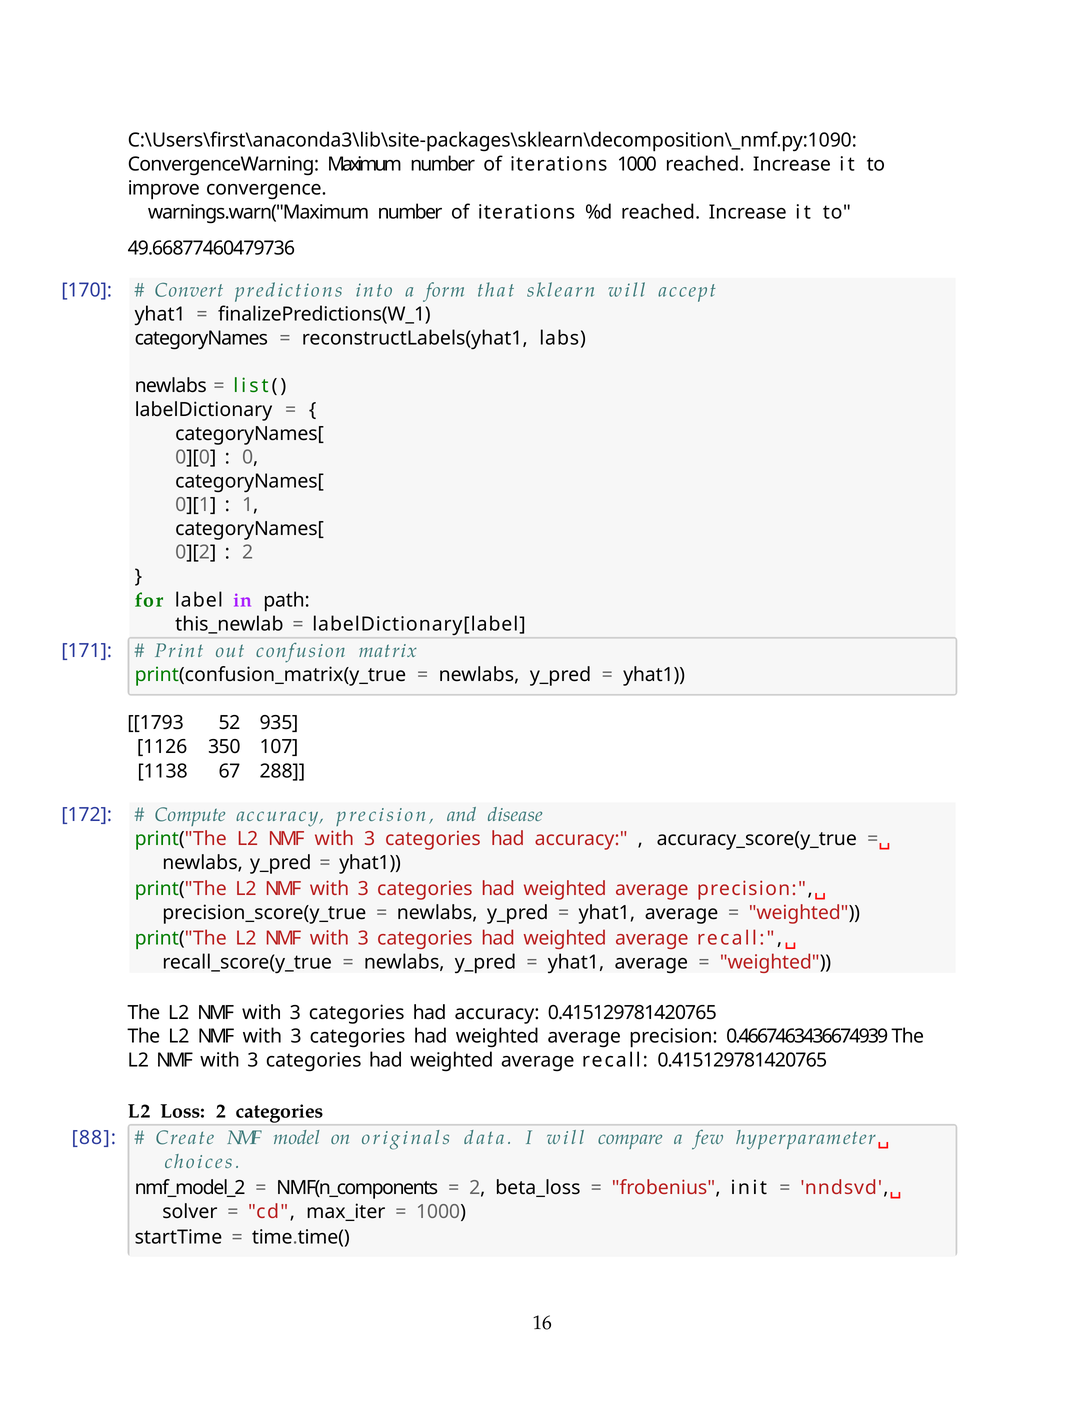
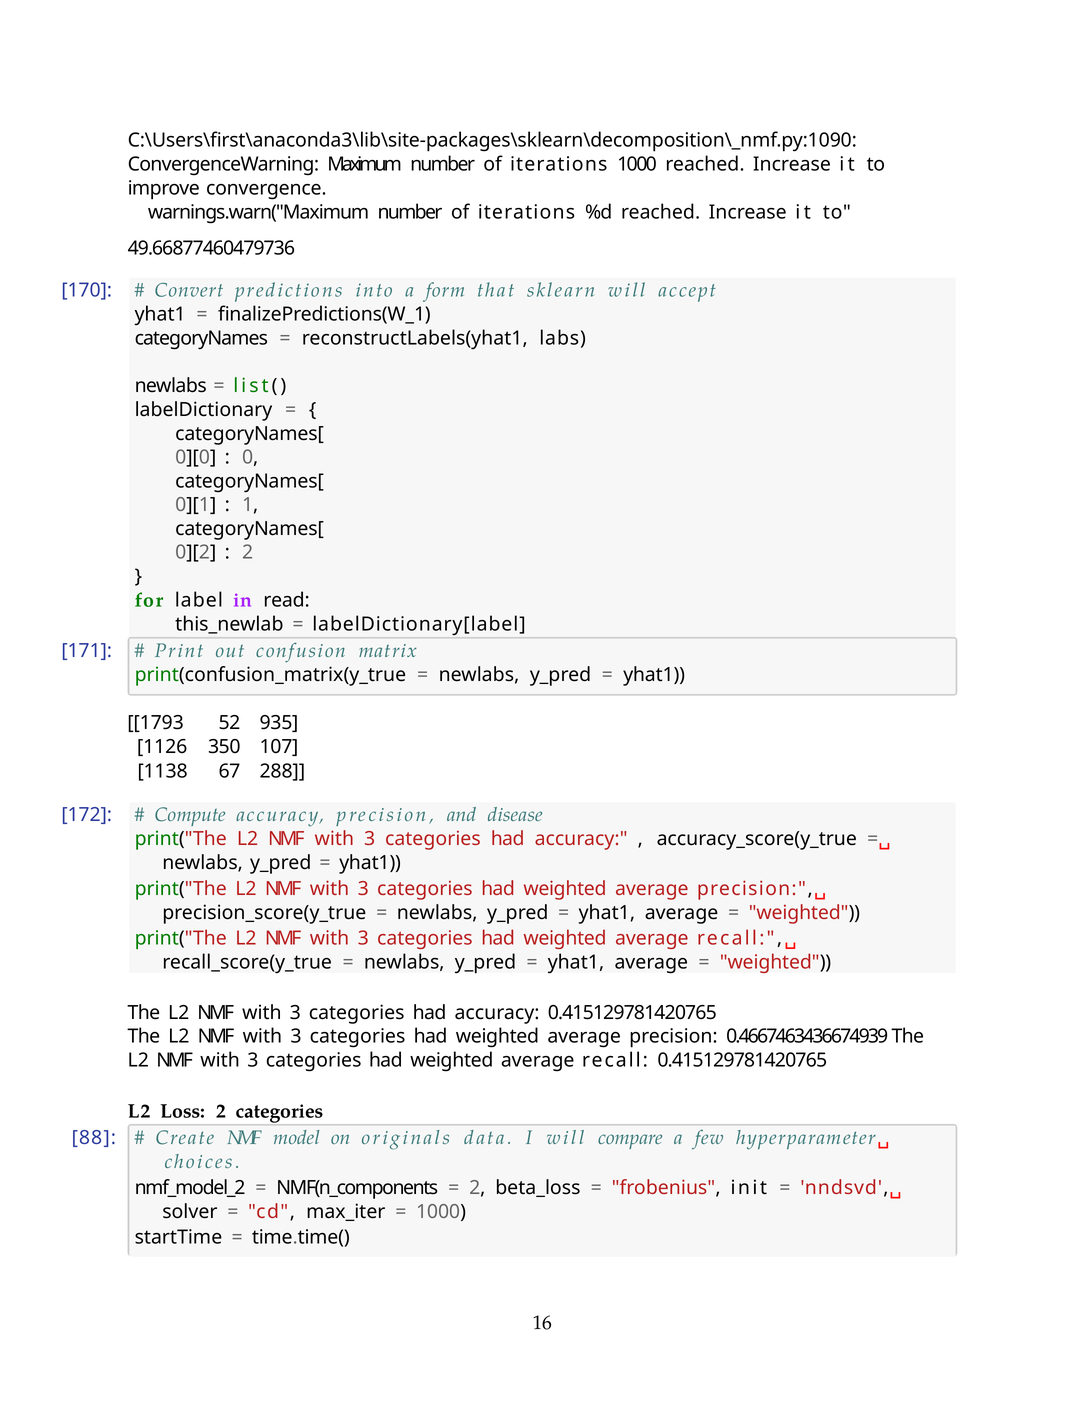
path: path -> read
